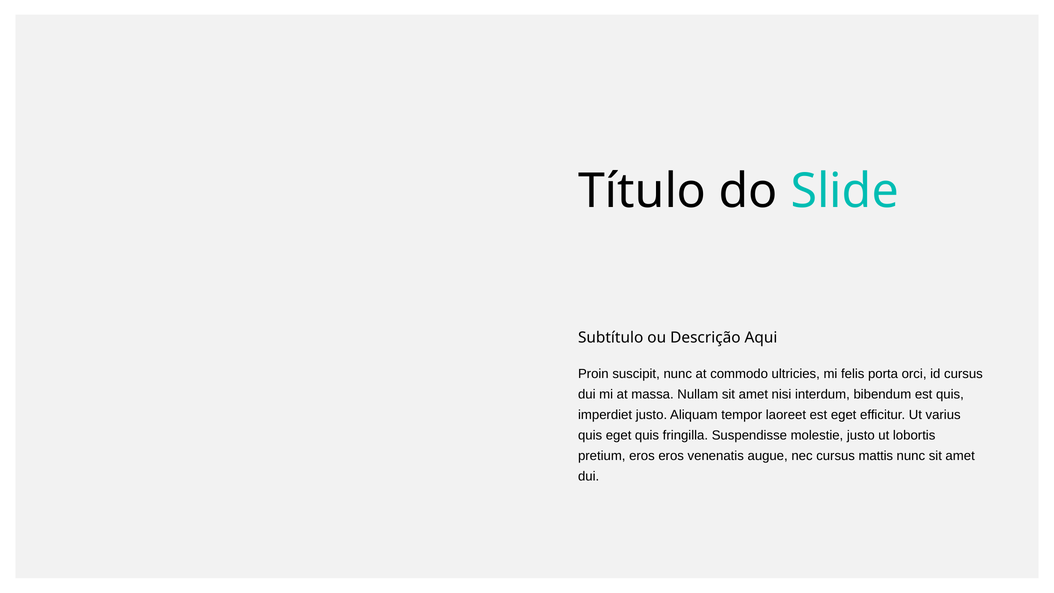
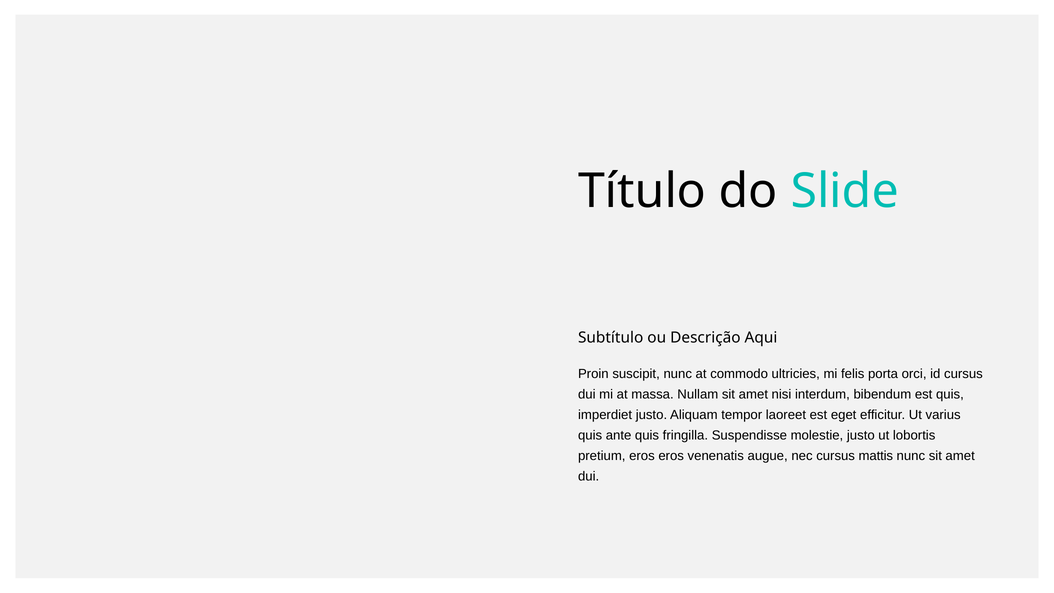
quis eget: eget -> ante
